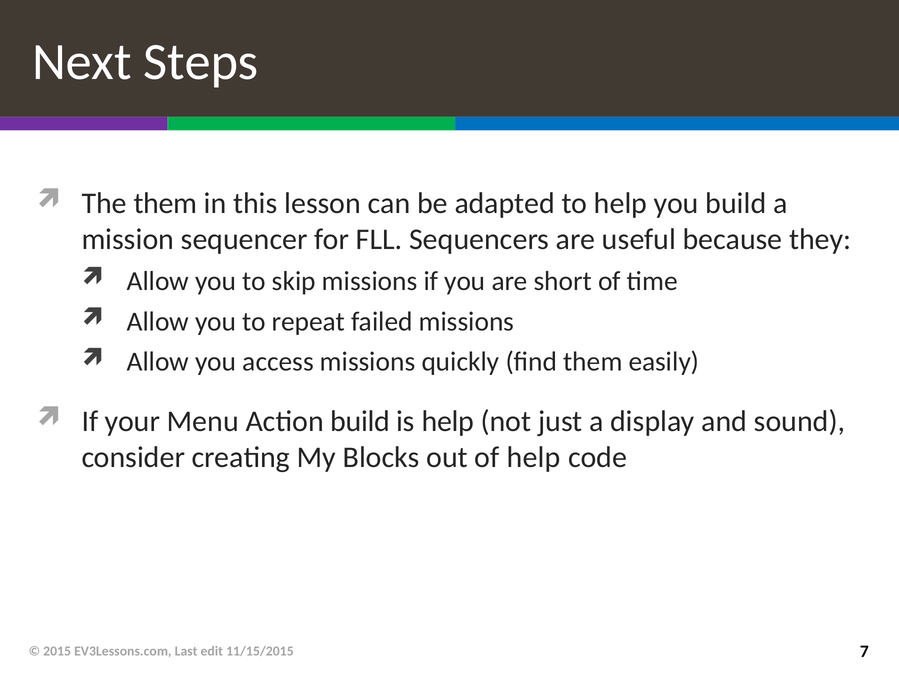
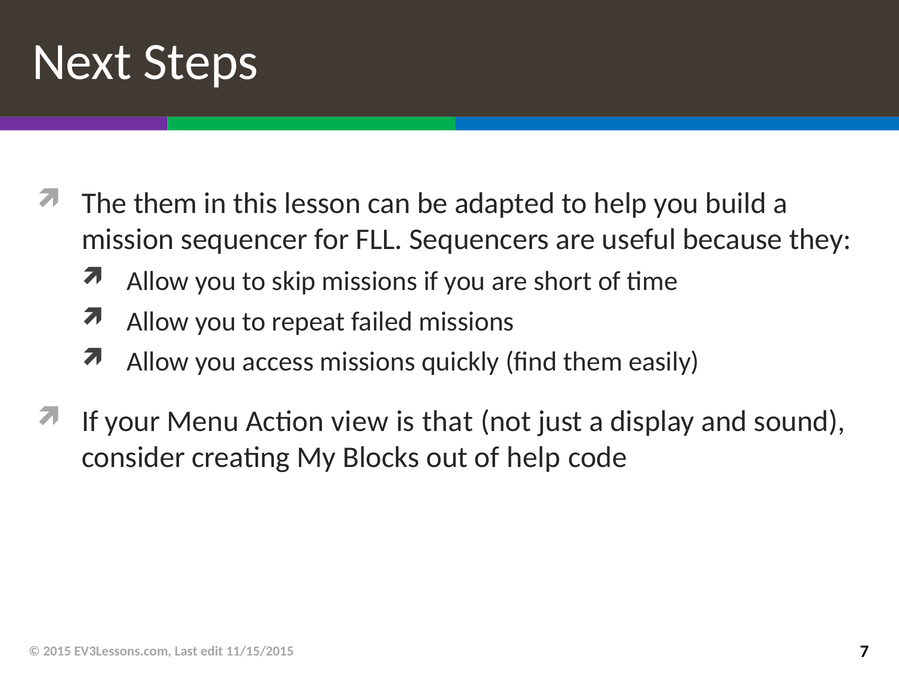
Action build: build -> view
is help: help -> that
